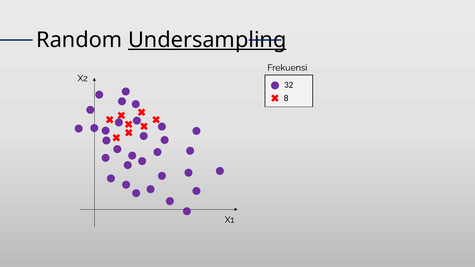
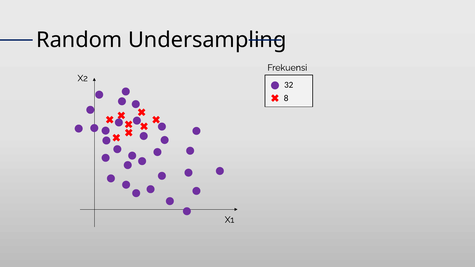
Undersampling underline: present -> none
